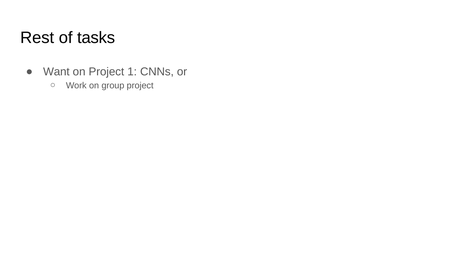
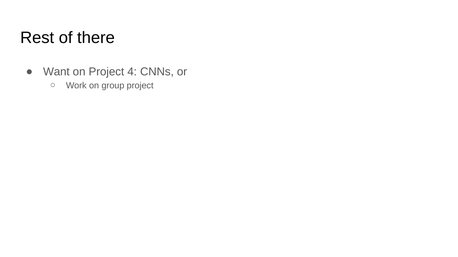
tasks: tasks -> there
1: 1 -> 4
